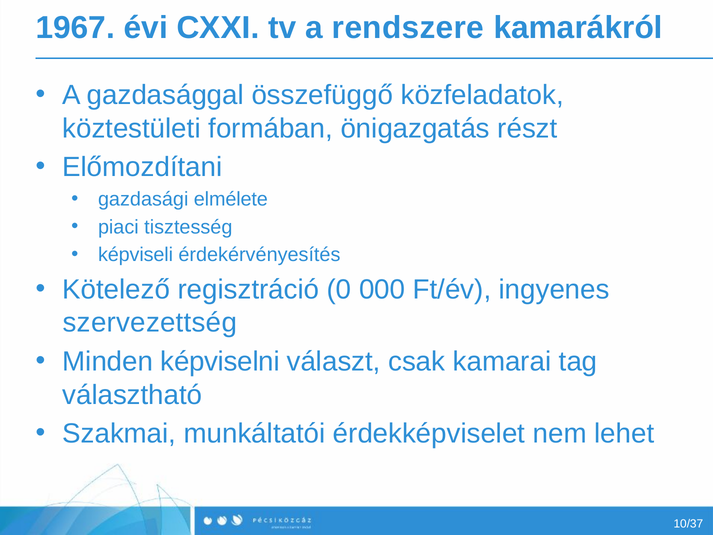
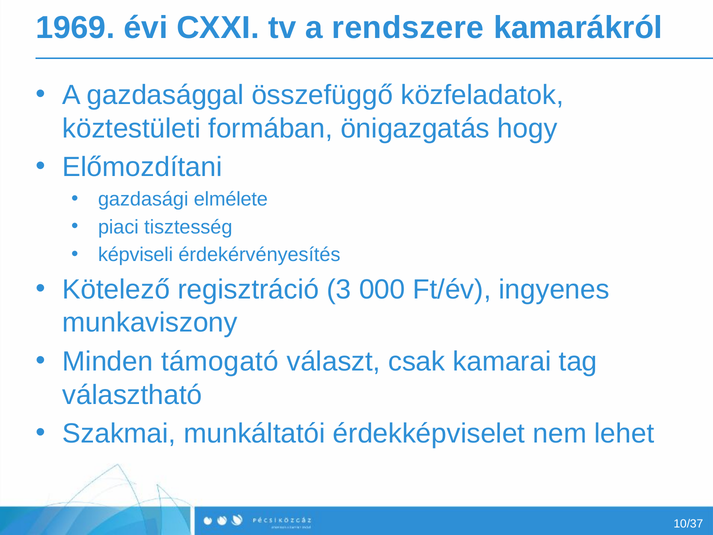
1967: 1967 -> 1969
részt: részt -> hogy
0: 0 -> 3
szervezettség: szervezettség -> munkaviszony
képviselni: képviselni -> támogató
